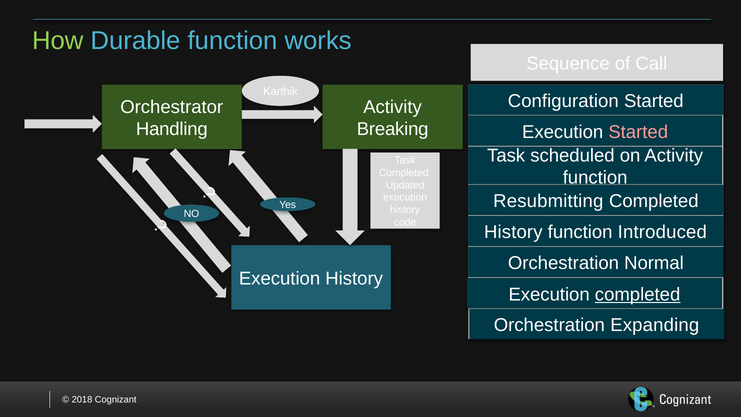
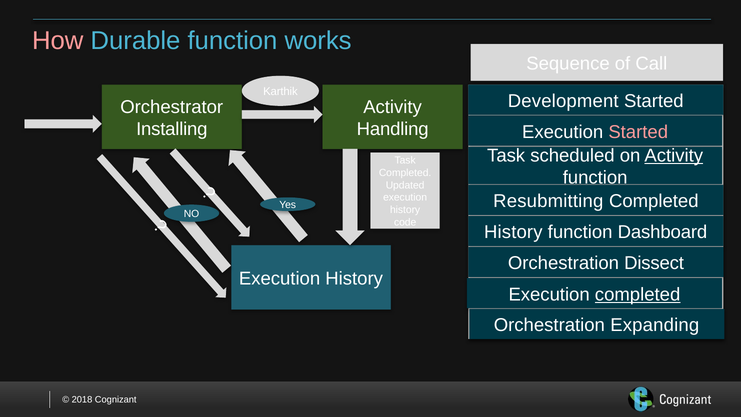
How colour: light green -> pink
Configuration: Configuration -> Development
Handling: Handling -> Installing
Breaking: Breaking -> Handling
Activity at (674, 156) underline: none -> present
Introduced: Introduced -> Dashboard
Normal: Normal -> Dissect
